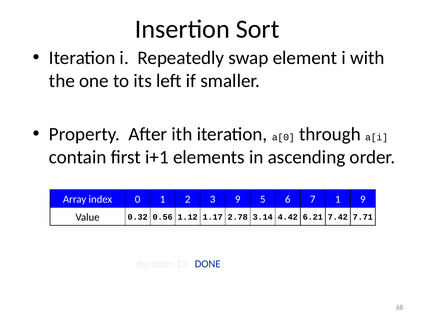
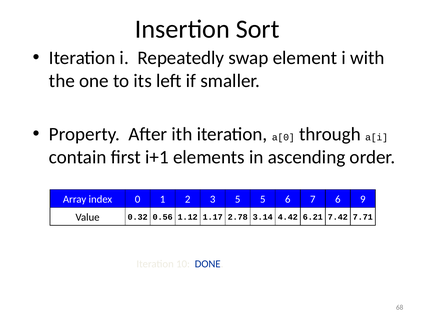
3 9: 9 -> 5
1 1: 1 -> 6
